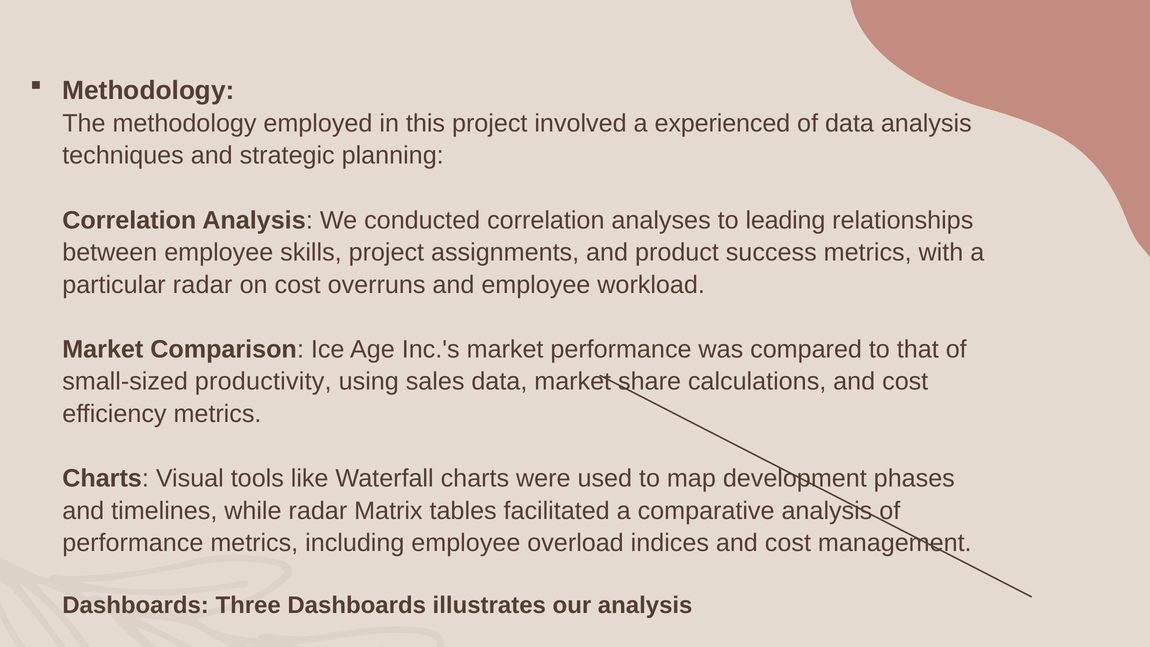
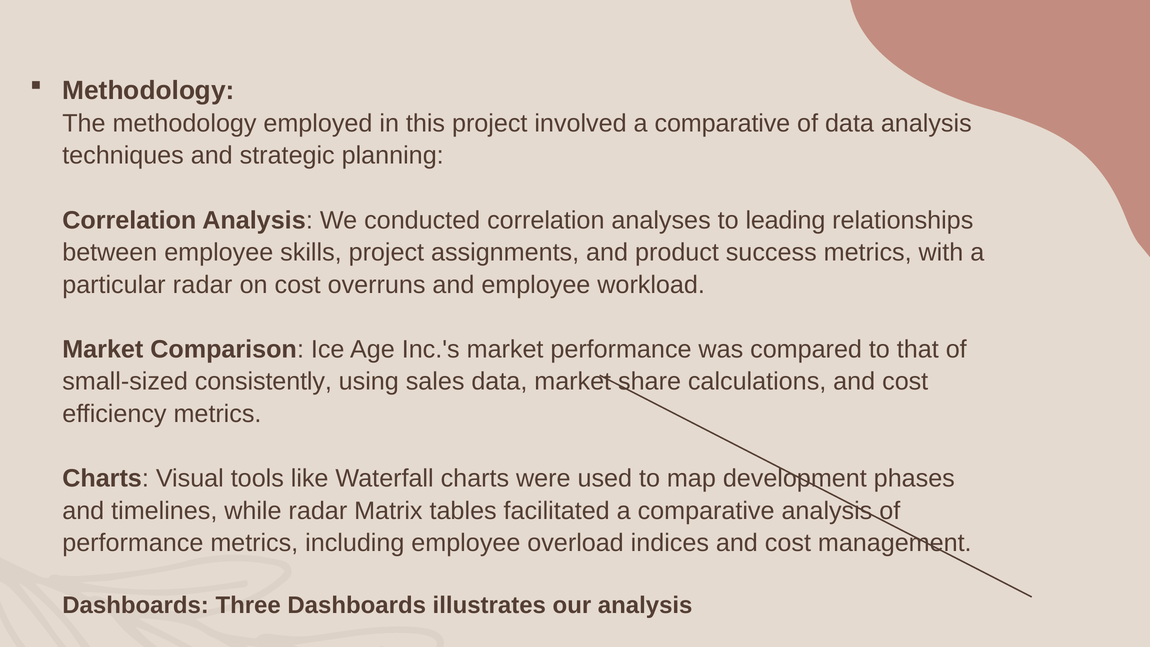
involved a experienced: experienced -> comparative
productivity: productivity -> consistently
